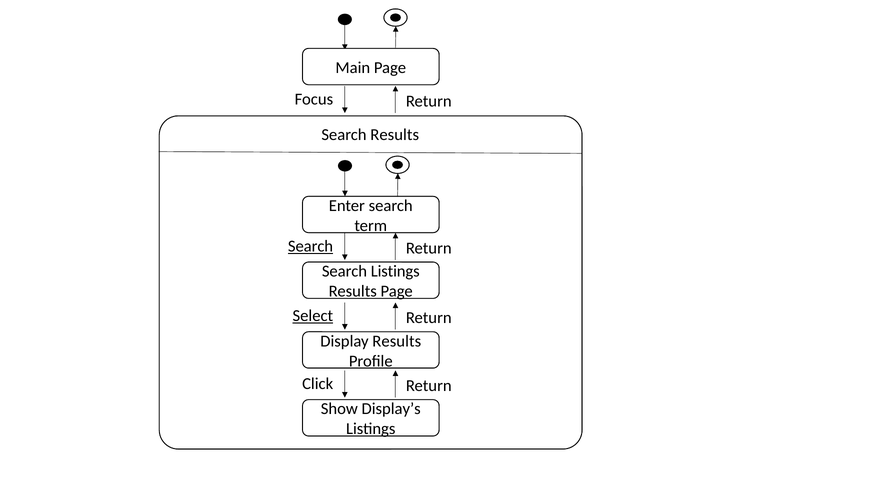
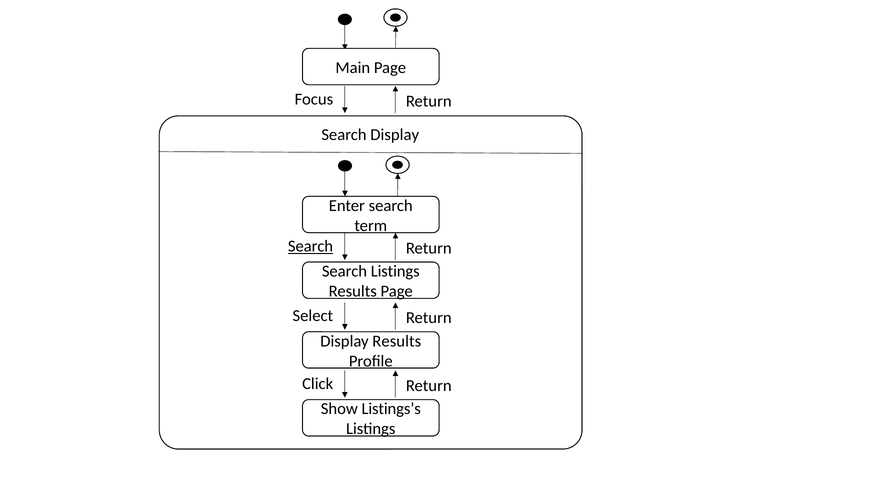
Search Results: Results -> Display
Select underline: present -> none
Display’s: Display’s -> Listings’s
